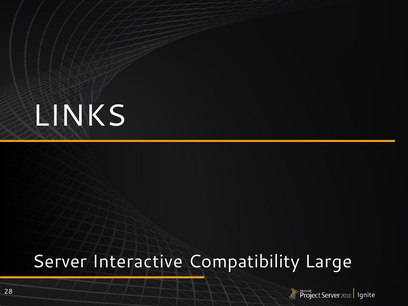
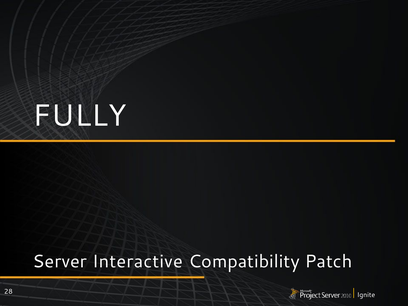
LINKS: LINKS -> FULLY
Large: Large -> Patch
